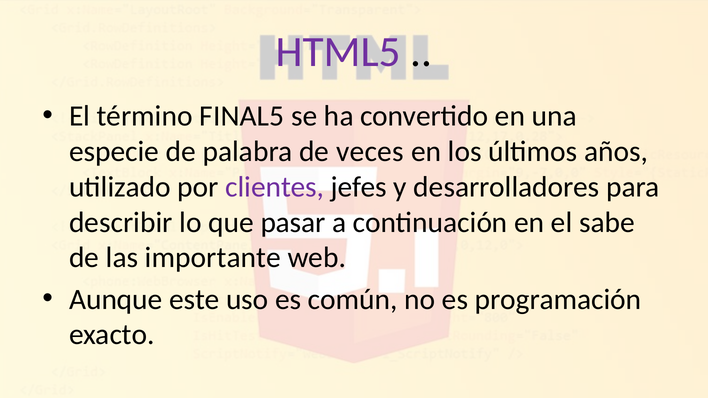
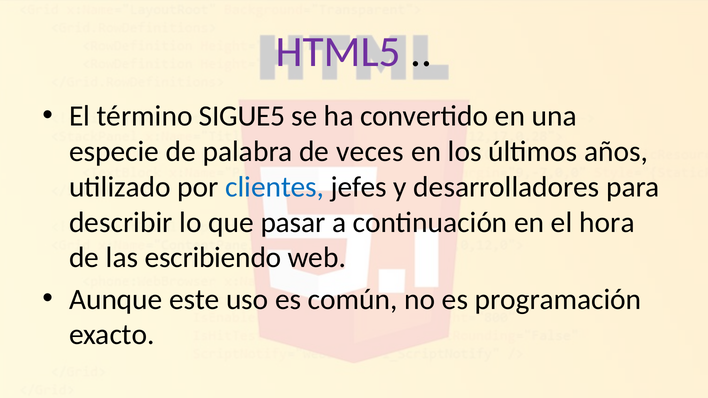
FINAL5: FINAL5 -> SIGUE5
clientes colour: purple -> blue
sabe: sabe -> hora
importante: importante -> escribiendo
